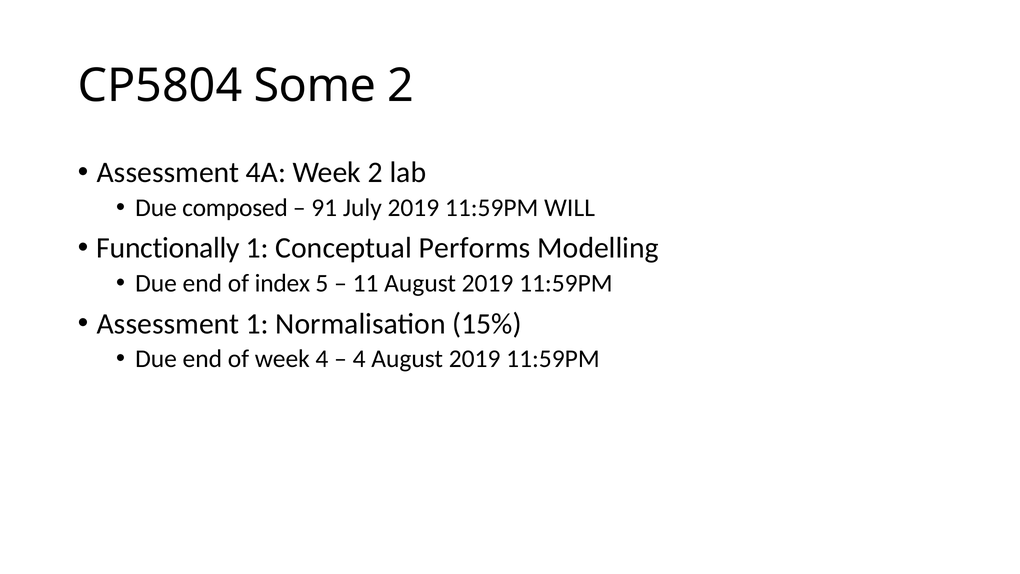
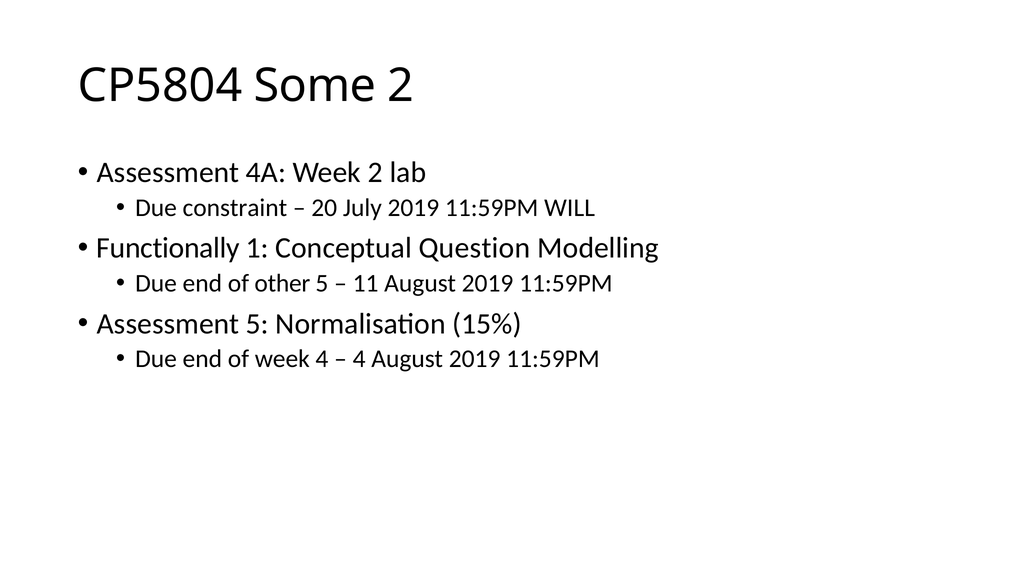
composed: composed -> constraint
91: 91 -> 20
Performs: Performs -> Question
index: index -> other
Assessment 1: 1 -> 5
